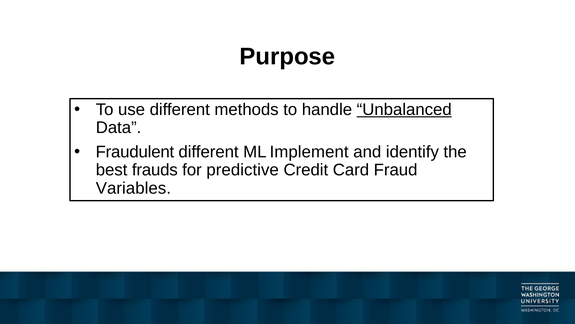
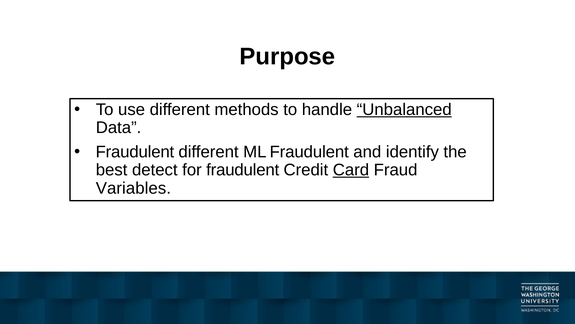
ML Implement: Implement -> Fraudulent
frauds: frauds -> detect
for predictive: predictive -> fraudulent
Card underline: none -> present
